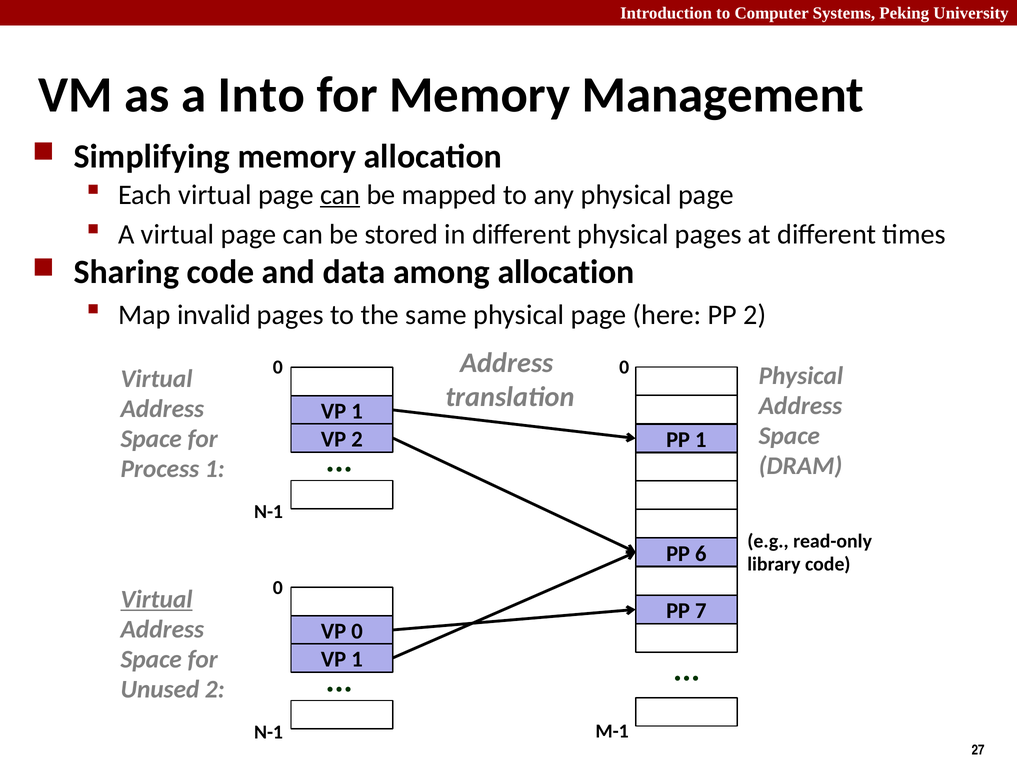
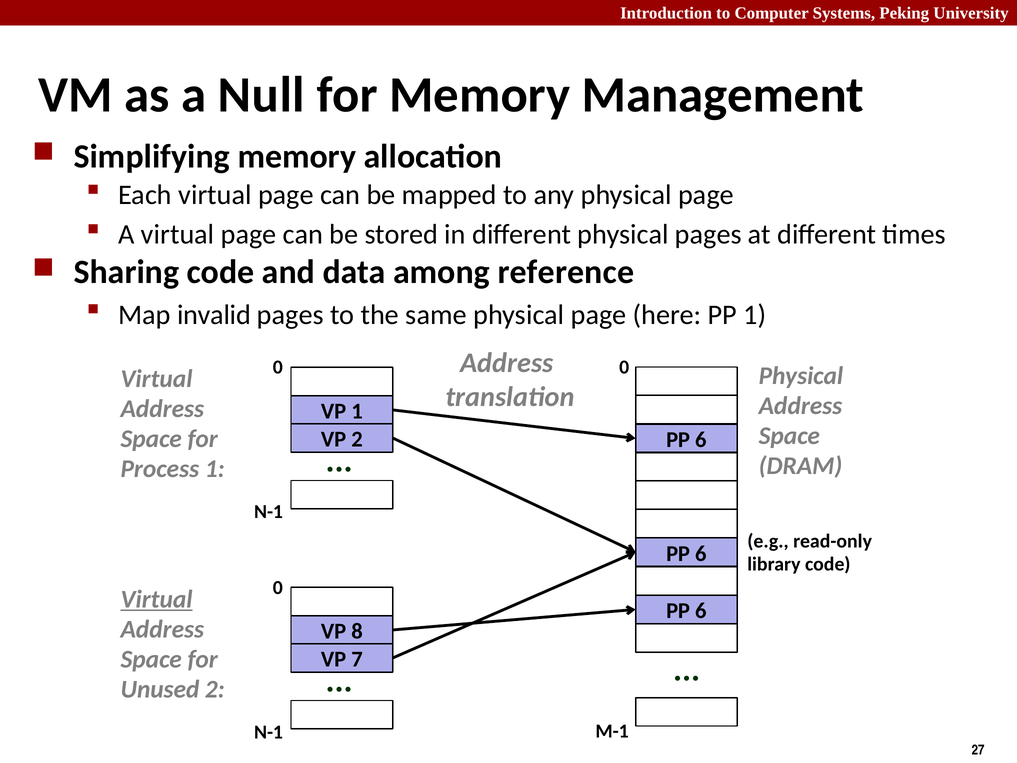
Into: Into -> Null
can at (340, 195) underline: present -> none
among allocation: allocation -> reference
PP 2: 2 -> 1
1 at (701, 440): 1 -> 6
7 at (701, 611): 7 -> 6
VP 0: 0 -> 8
1 at (357, 659): 1 -> 7
